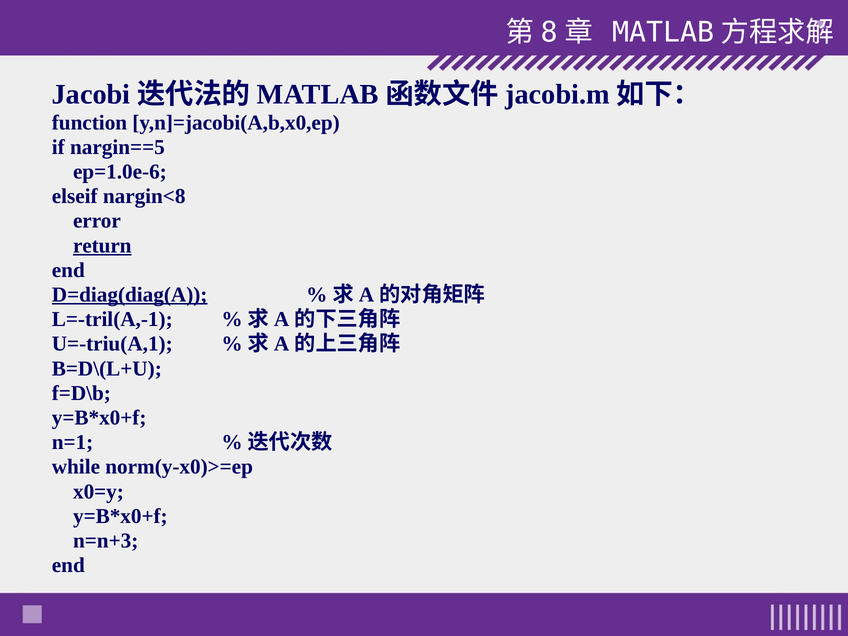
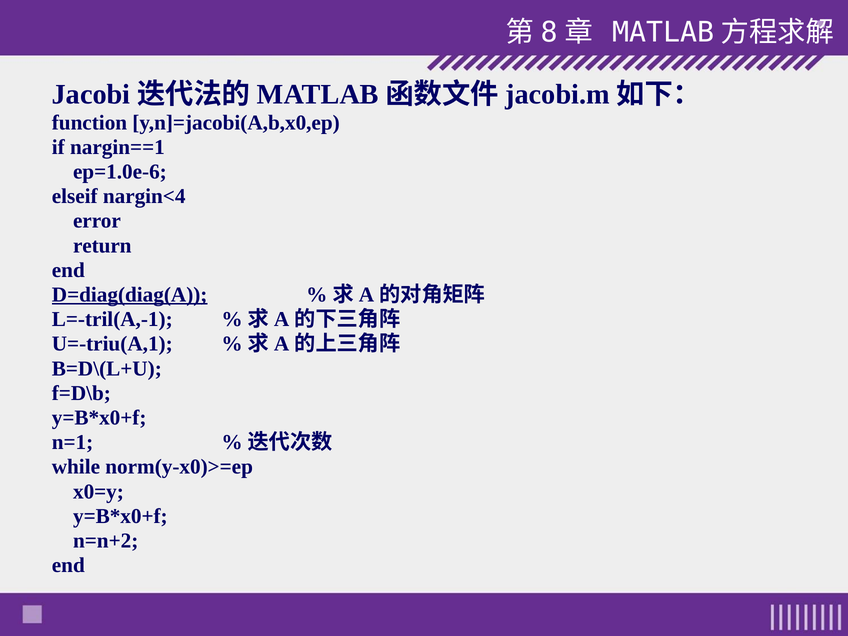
nargin==5: nargin==5 -> nargin==1
nargin<8: nargin<8 -> nargin<4
return underline: present -> none
n=n+3: n=n+3 -> n=n+2
